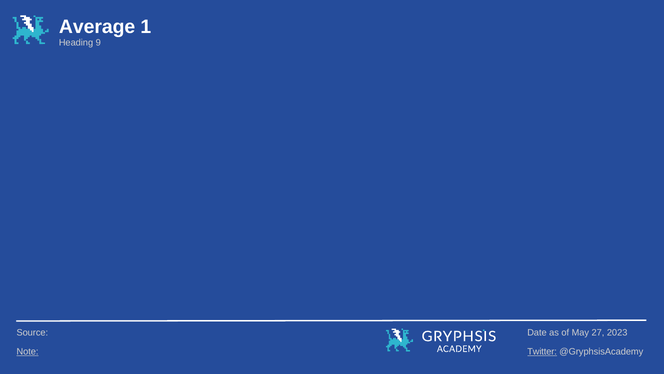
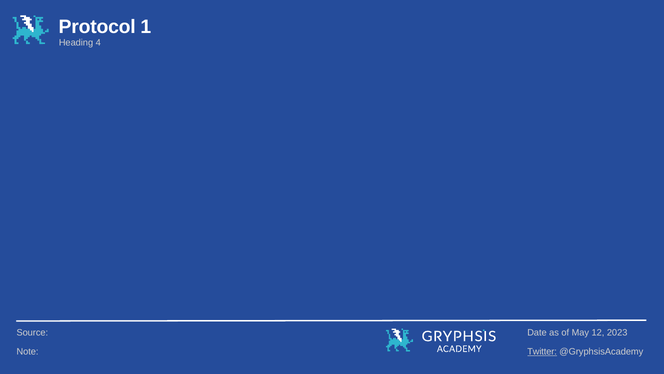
Average: Average -> Protocol
9: 9 -> 4
27: 27 -> 12
Note underline: present -> none
